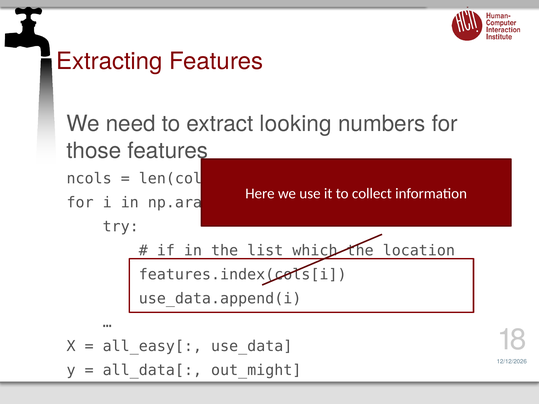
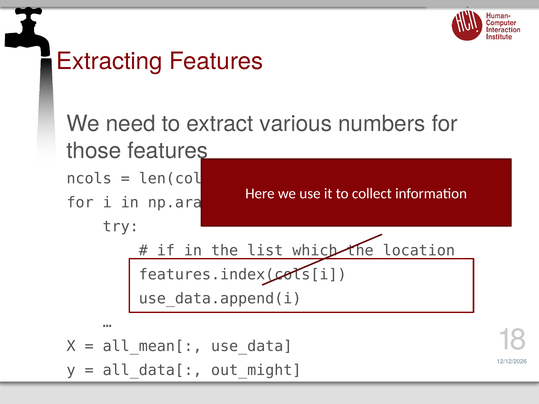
looking: looking -> various
all_easy[: all_easy[ -> all_mean[
